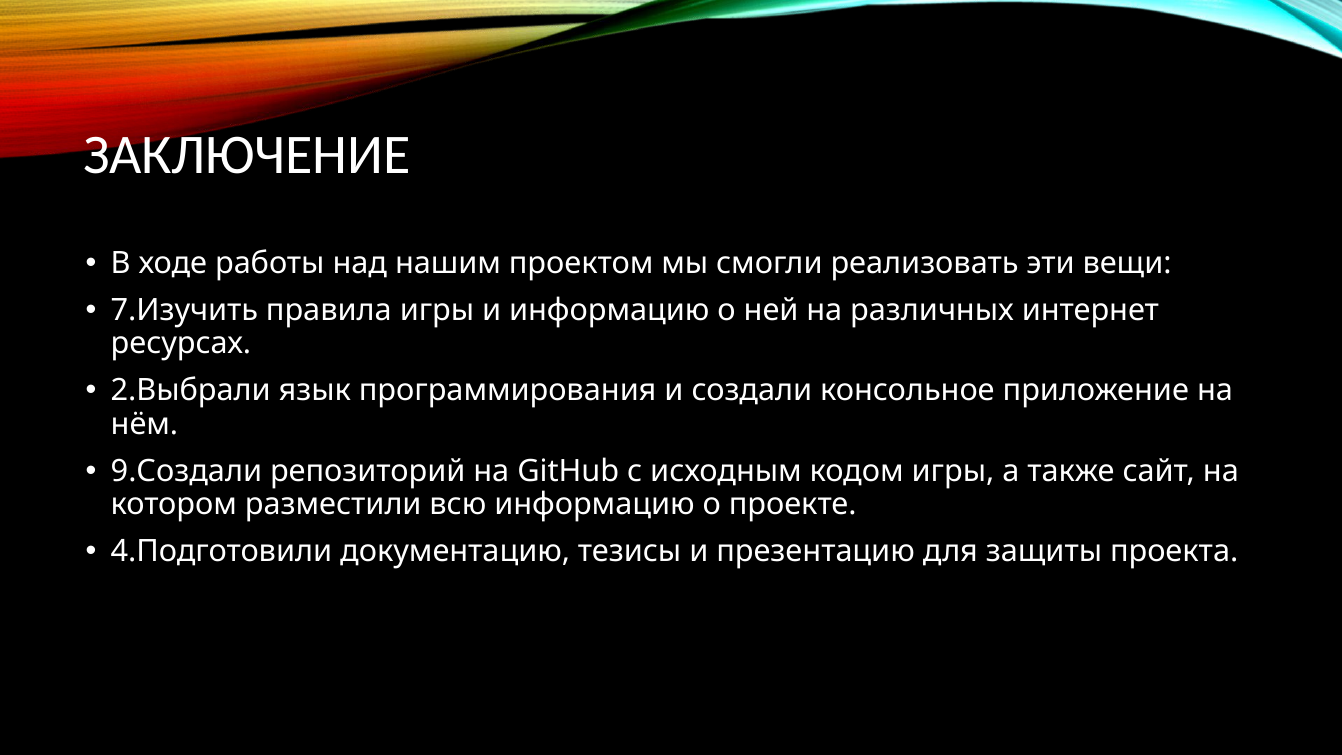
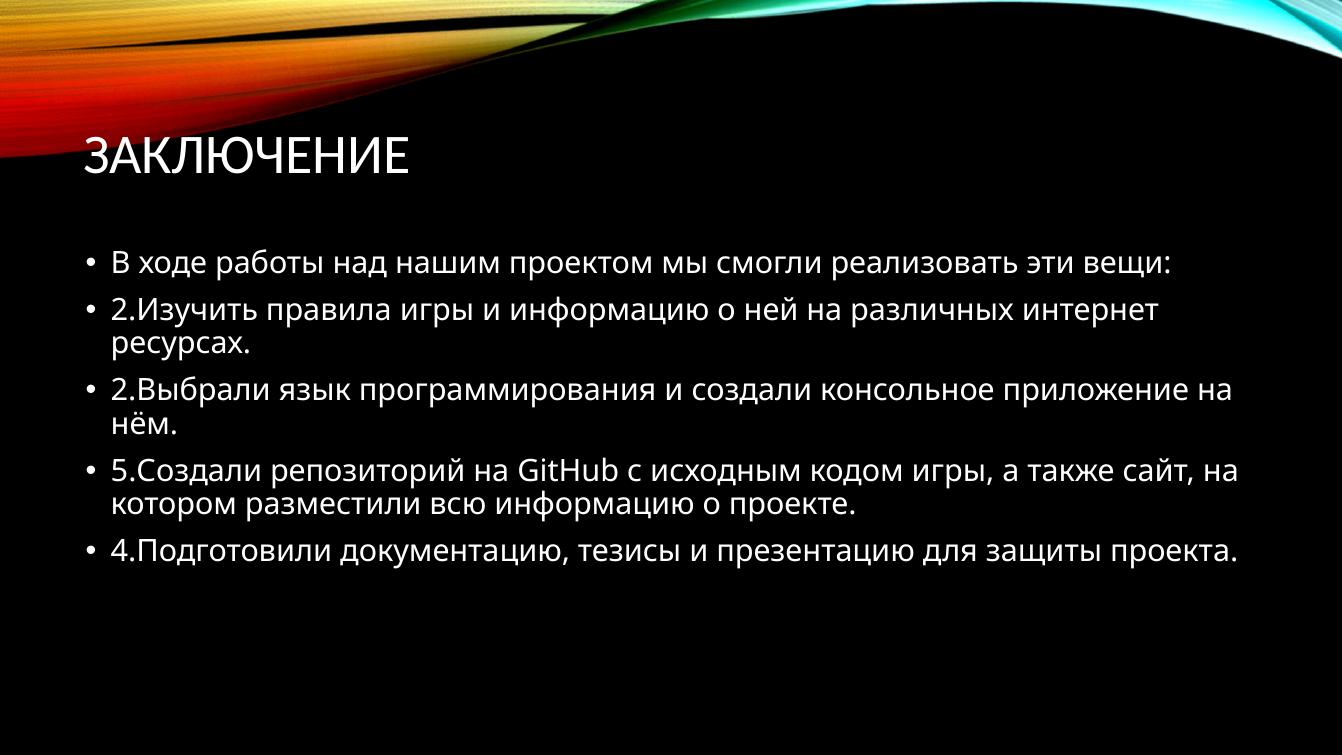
7.Изучить: 7.Изучить -> 2.Изучить
9.Создали: 9.Создали -> 5.Создали
